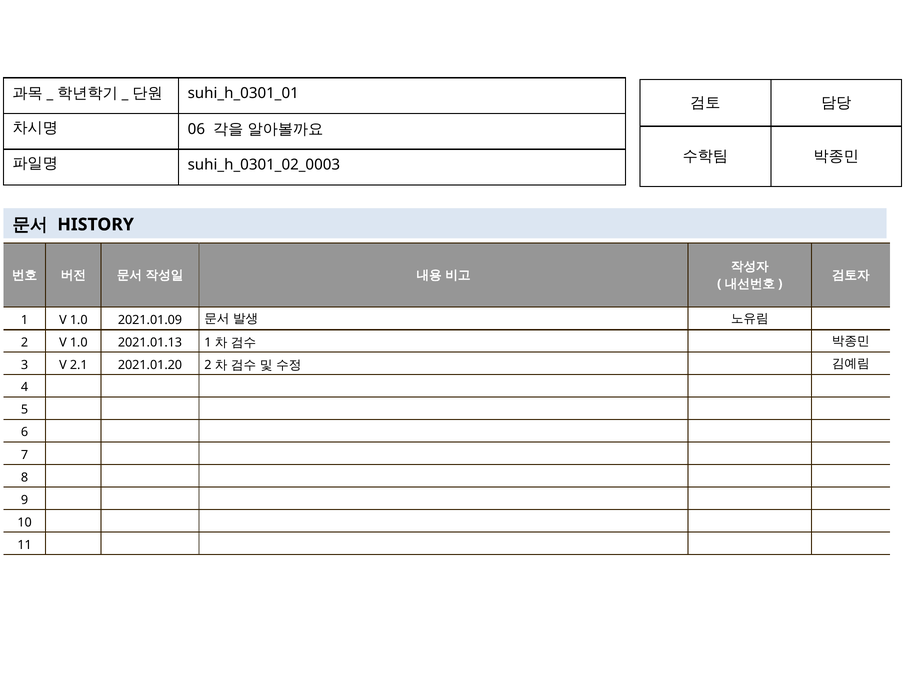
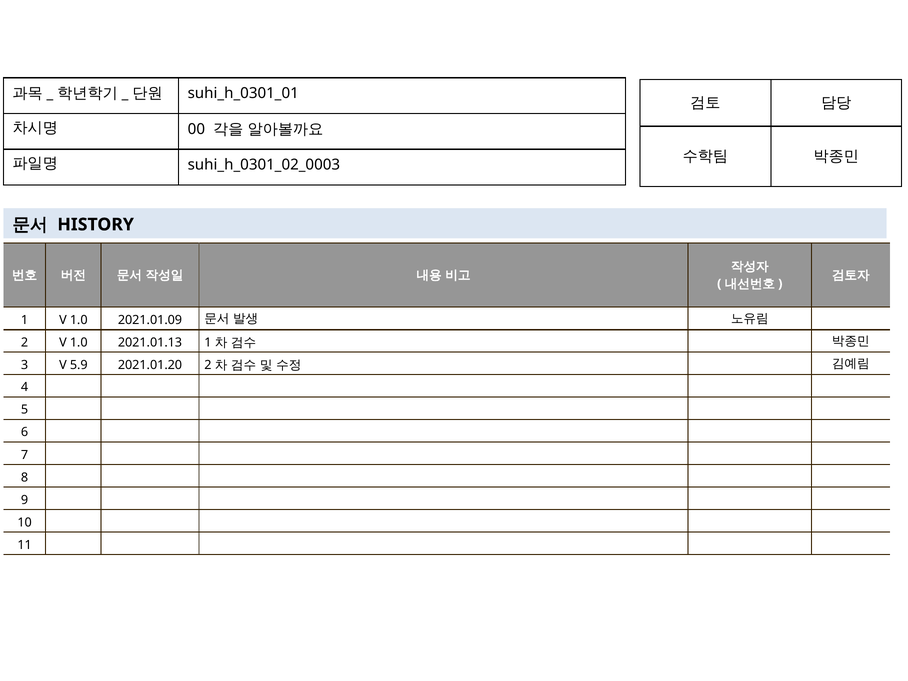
06: 06 -> 00
2.1: 2.1 -> 5.9
